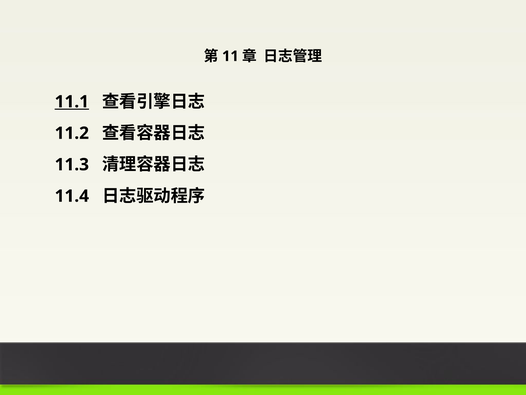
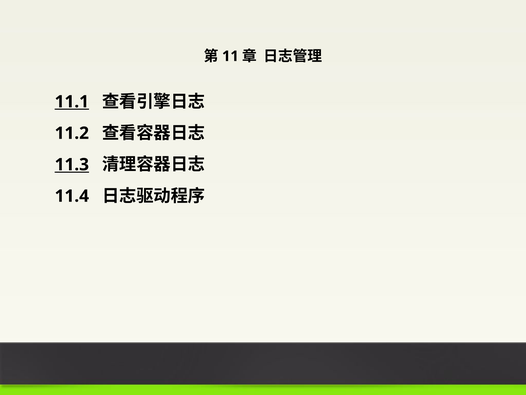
11.3 underline: none -> present
